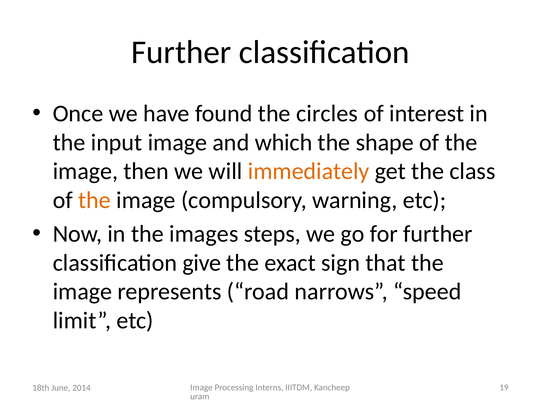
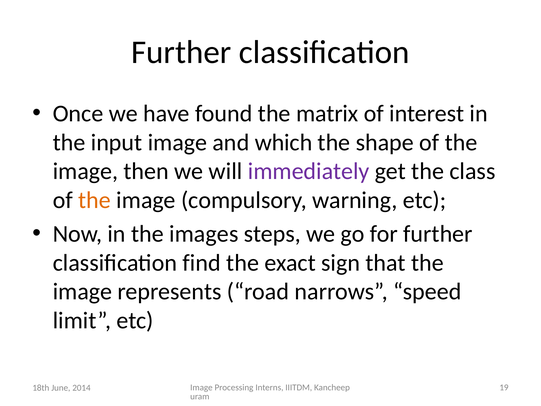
circles: circles -> matrix
immediately colour: orange -> purple
give: give -> find
